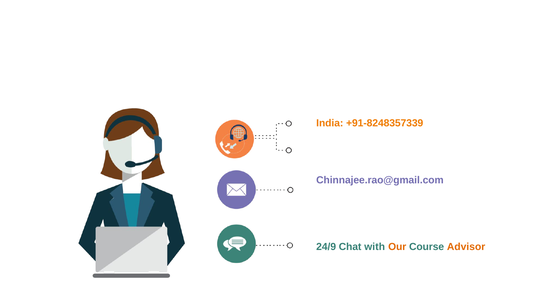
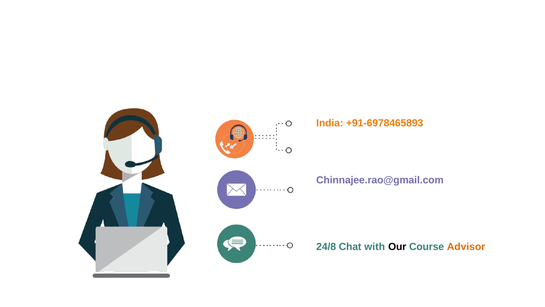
+91-8248357339: +91-8248357339 -> +91-6978465893
24/9: 24/9 -> 24/8
Our colour: orange -> black
